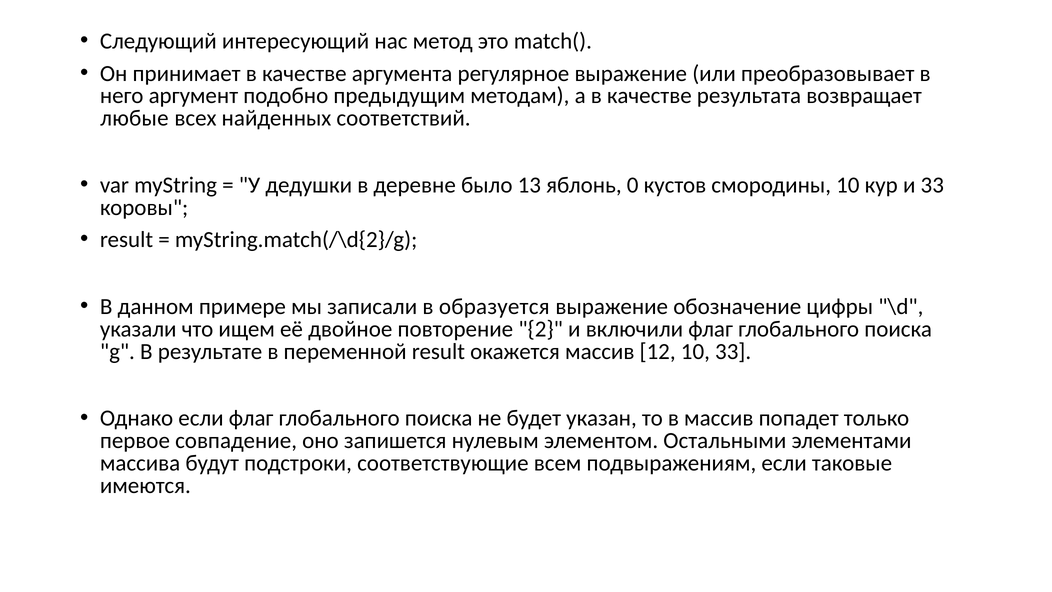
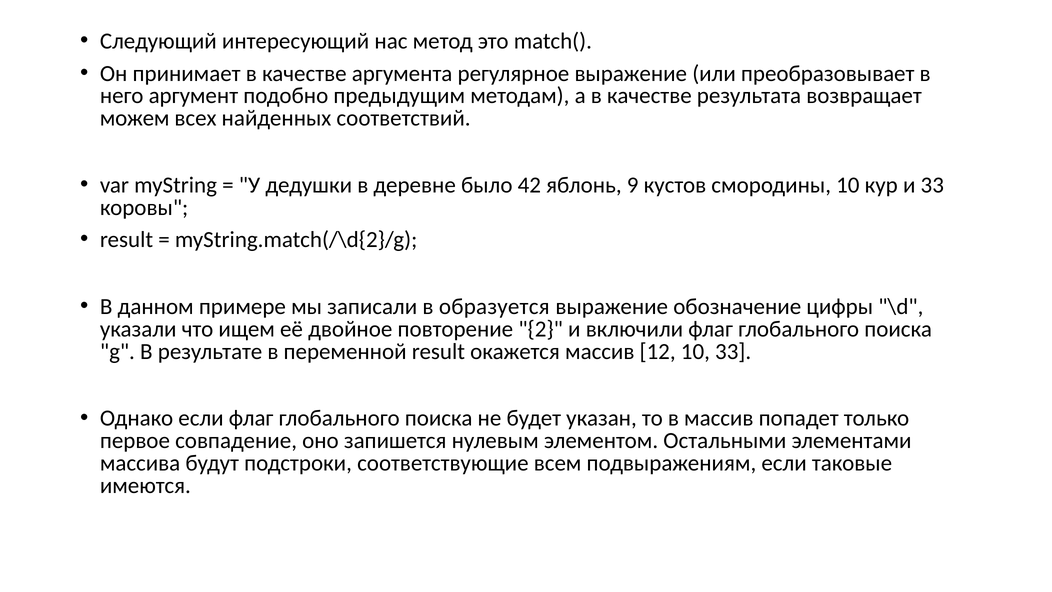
любые: любые -> можем
13: 13 -> 42
0: 0 -> 9
